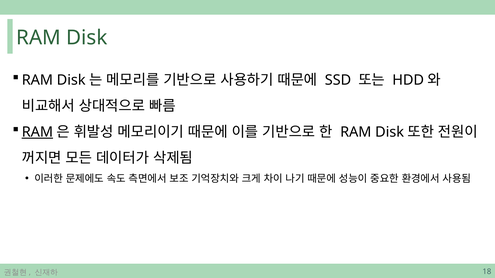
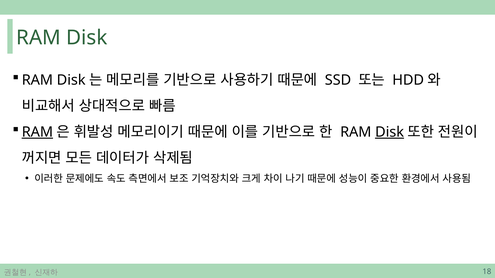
Disk at (390, 132) underline: none -> present
